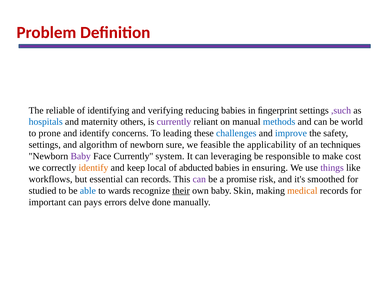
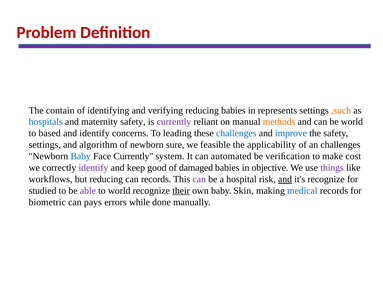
reliable: reliable -> contain
ﬁngerprint: ﬁngerprint -> represents
,such colour: purple -> orange
maternity others: others -> safety
methods colour: blue -> orange
prone: prone -> based
an techniques: techniques -> challenges
Baby at (81, 156) colour: purple -> blue
leveraging: leveraging -> automated
responsible: responsible -> veriﬁcation
identify at (93, 168) colour: orange -> purple
local: local -> good
abducted: abducted -> damaged
ensuring: ensuring -> objective
but essential: essential -> reducing
promise: promise -> hospital
and at (285, 179) underline: none -> present
it's smoothed: smoothed -> recognize
able colour: blue -> purple
to wards: wards -> world
medical colour: orange -> blue
important: important -> biometric
delve: delve -> while
